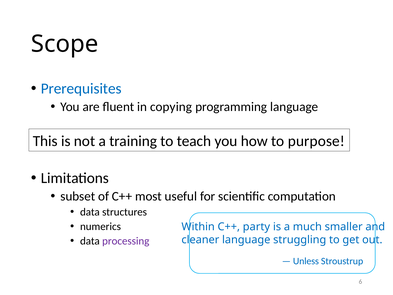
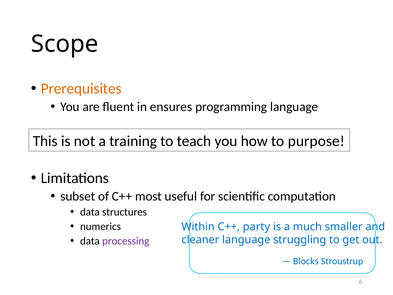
Prerequisites colour: blue -> orange
copying: copying -> ensures
Unless: Unless -> Blocks
